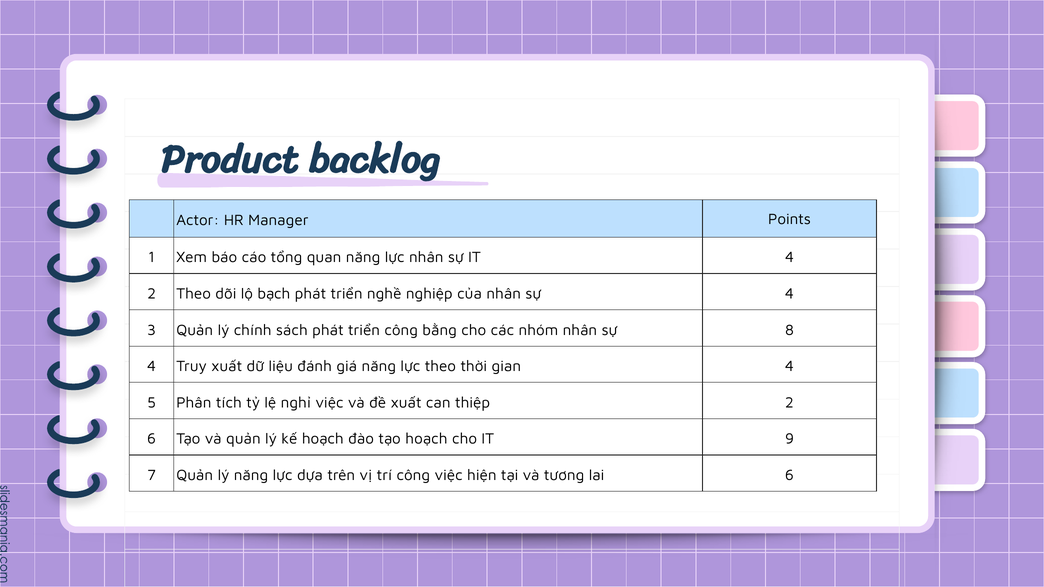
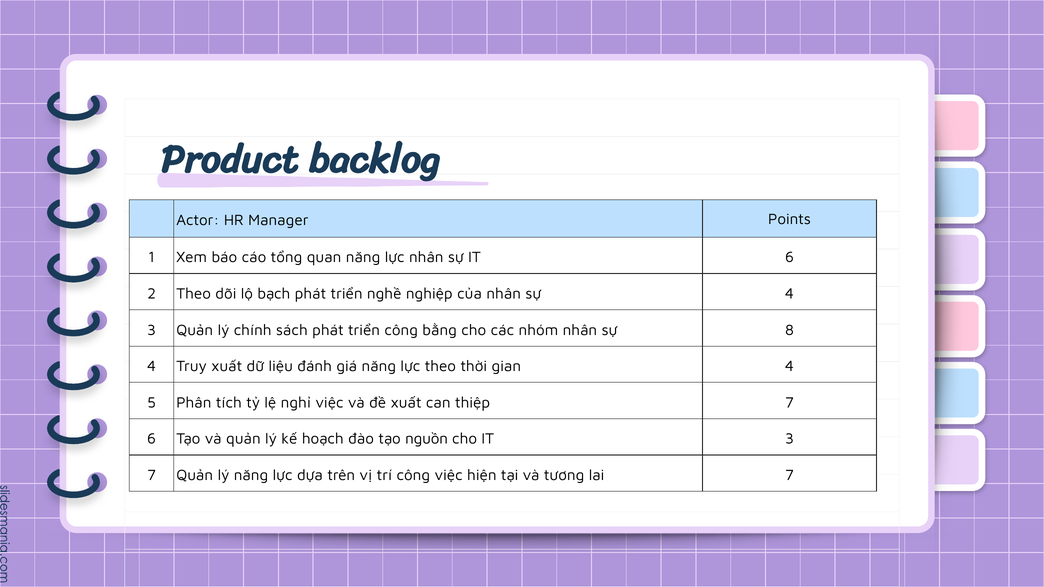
IT 4: 4 -> 6
thiệp 2: 2 -> 7
tạo hoạch: hoạch -> nguồn
IT 9: 9 -> 3
lai 6: 6 -> 7
